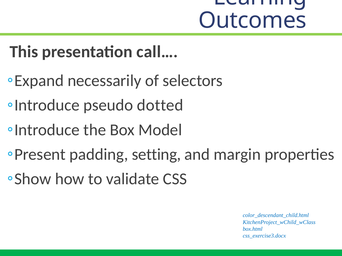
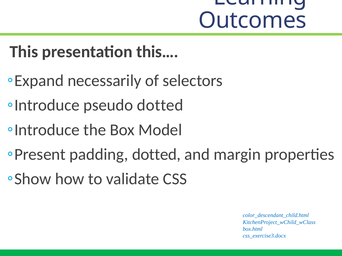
call…: call… -> this…
padding setting: setting -> dotted
